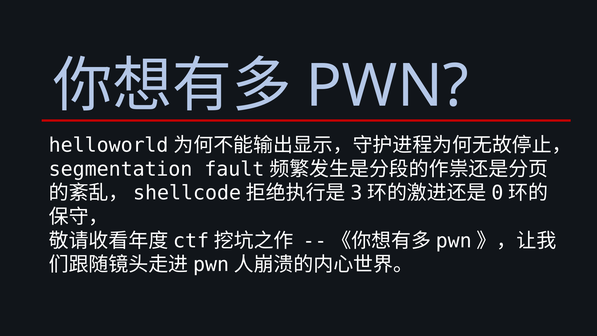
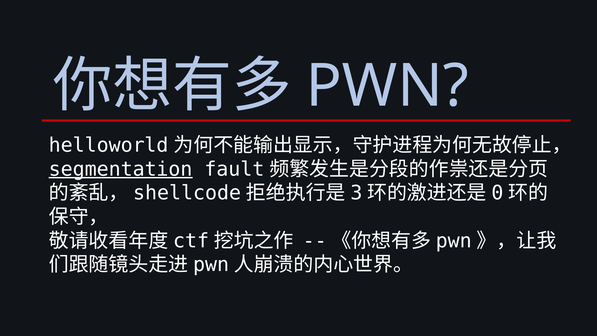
segmentation underline: none -> present
